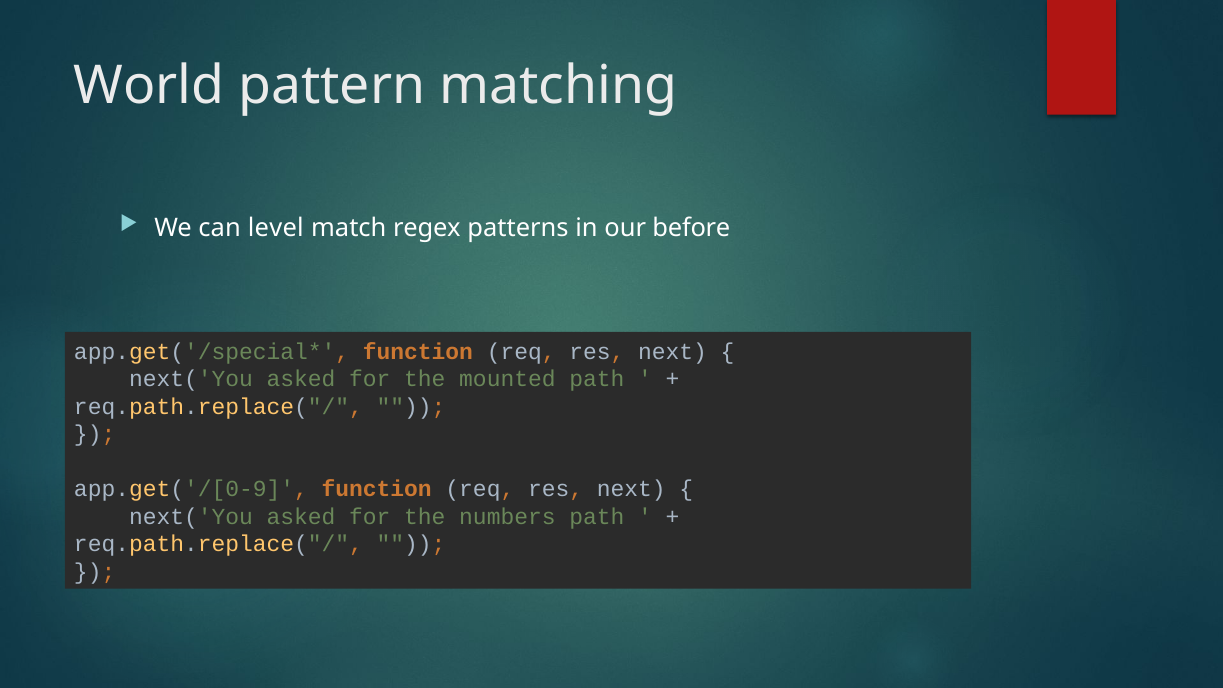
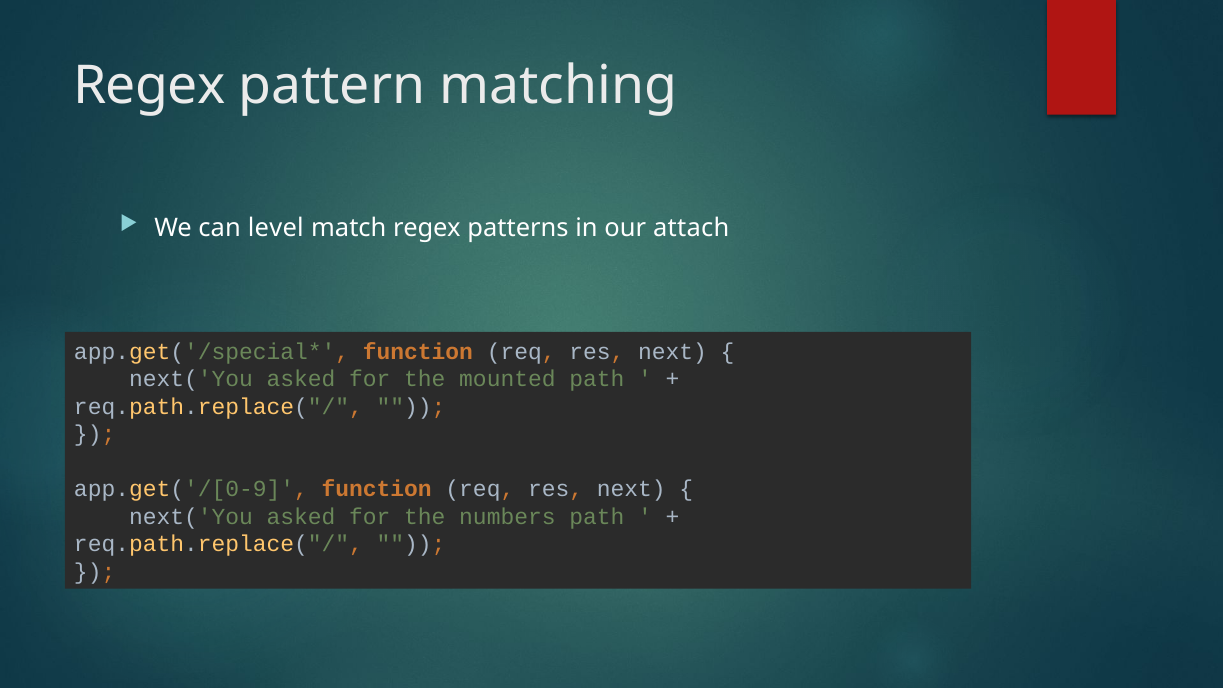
World at (149, 86): World -> Regex
before: before -> attach
